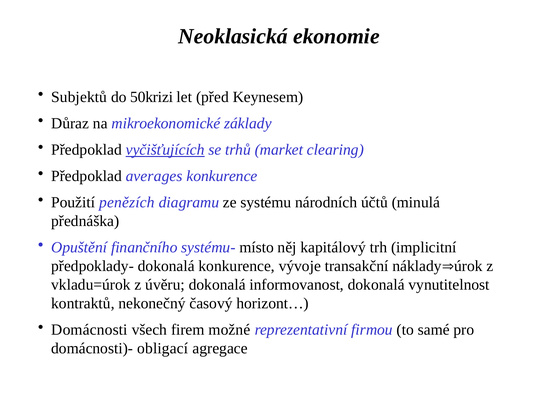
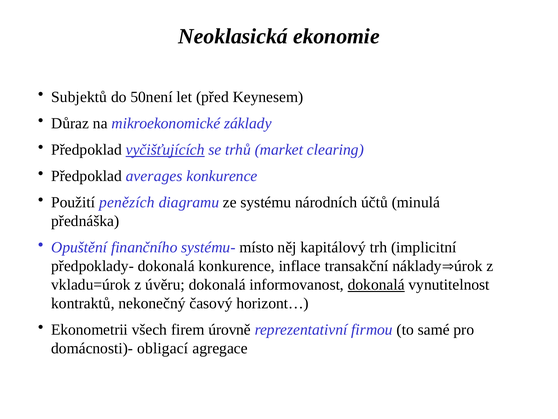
50krizi: 50krizi -> 50není
vývoje: vývoje -> inflace
dokonalá at (376, 284) underline: none -> present
Domácnosti: Domácnosti -> Ekonometrii
možné: možné -> úrovně
